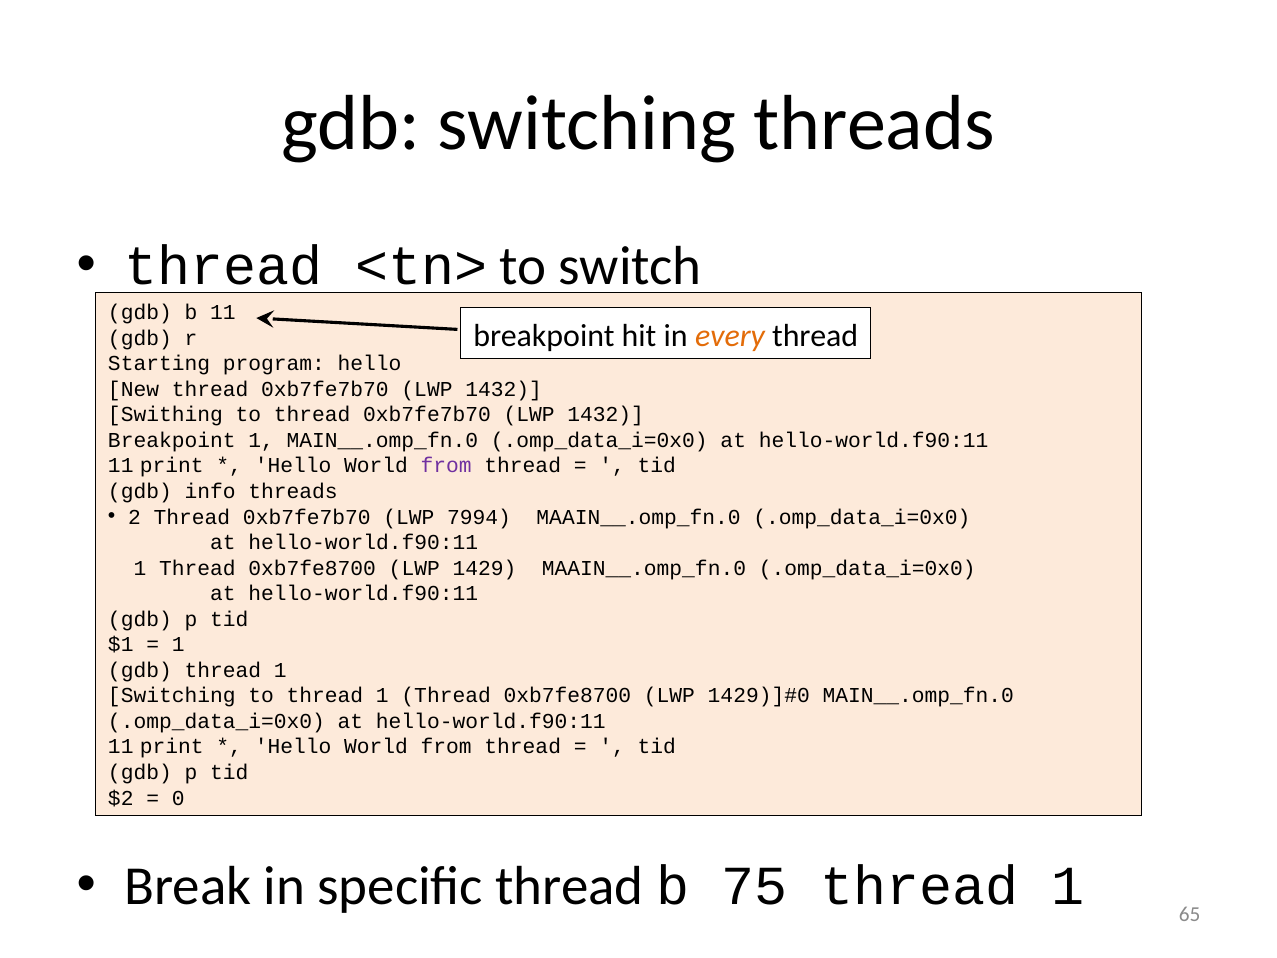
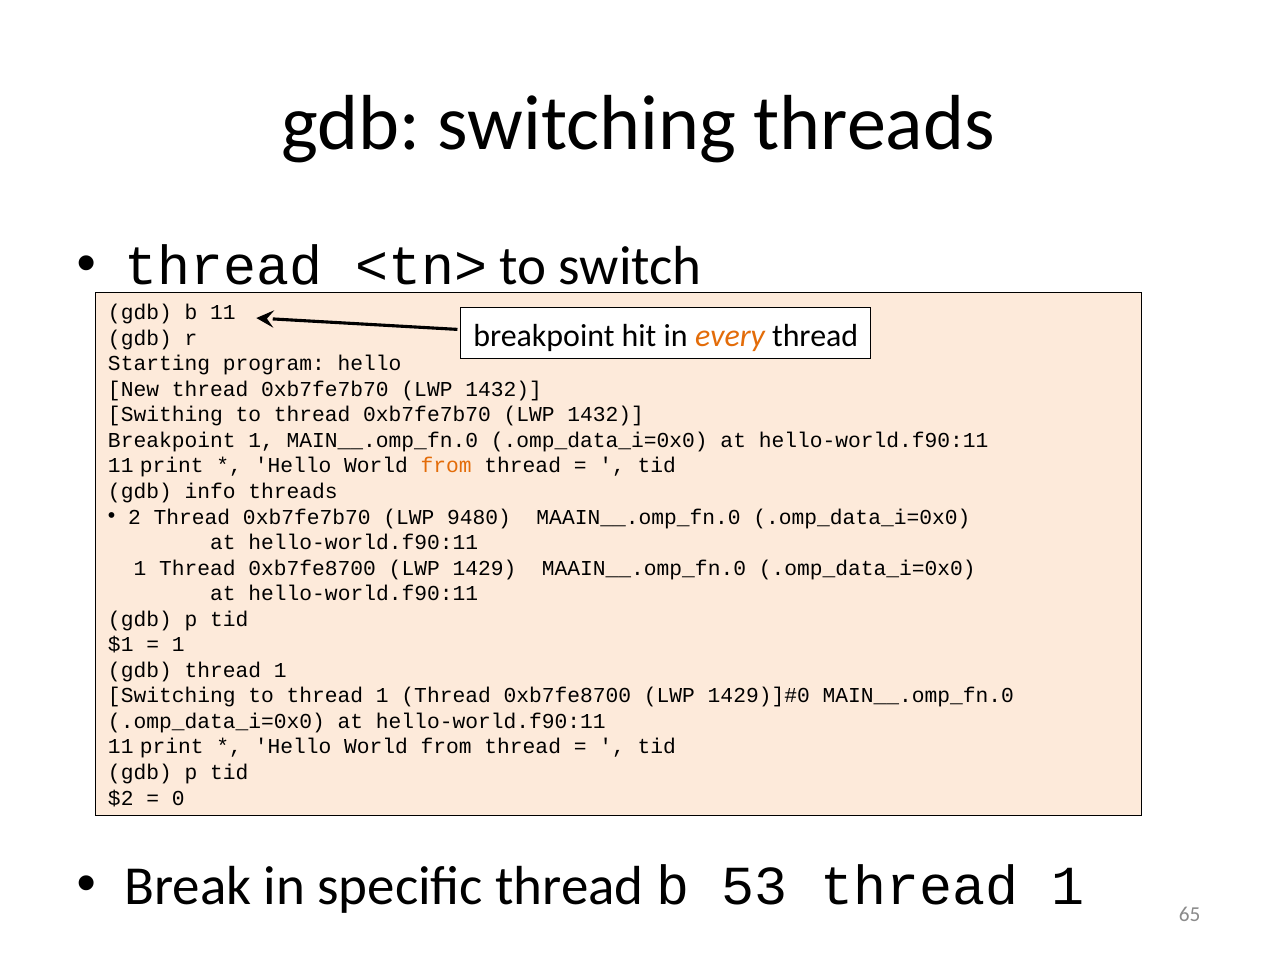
from at (446, 466) colour: purple -> orange
7994: 7994 -> 9480
75: 75 -> 53
